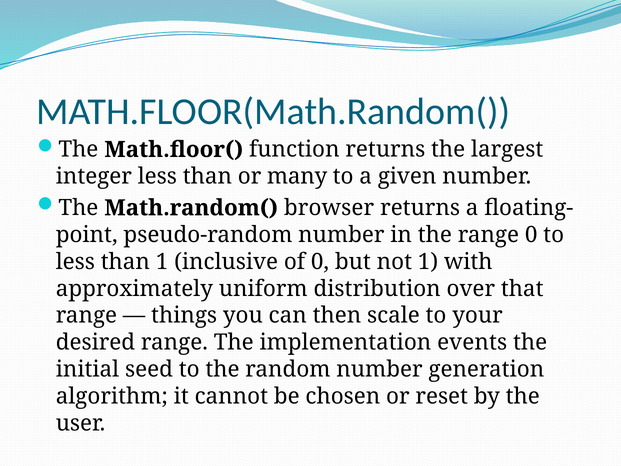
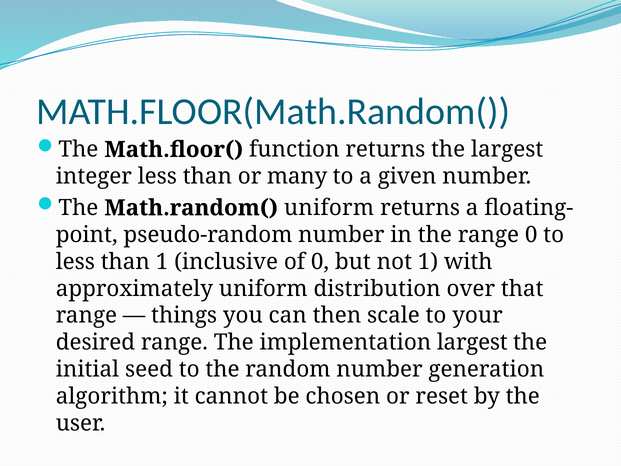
Math.random( browser: browser -> uniform
implementation events: events -> largest
